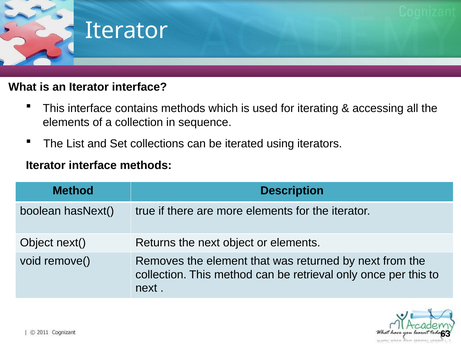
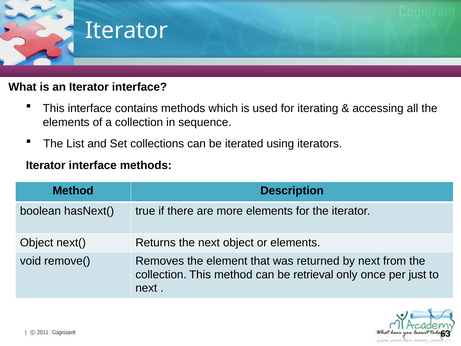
per this: this -> just
